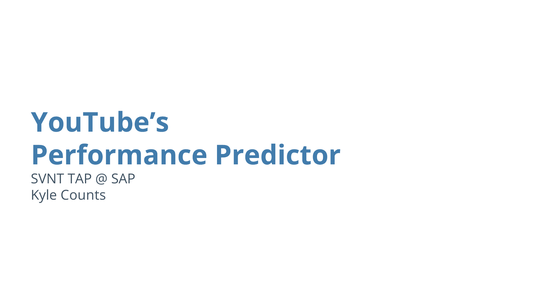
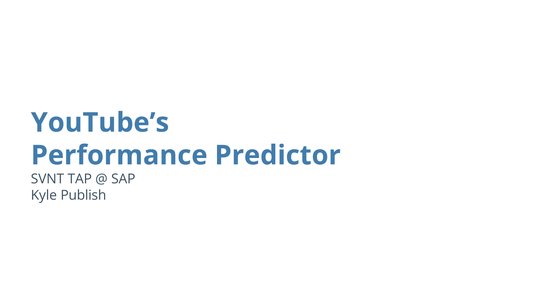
Counts: Counts -> Publish
